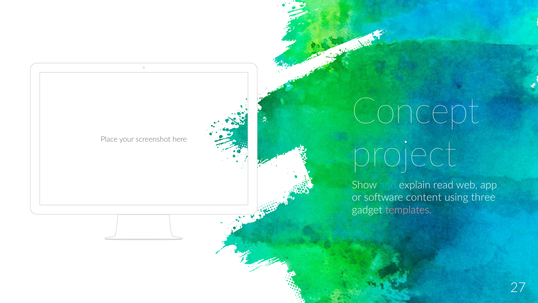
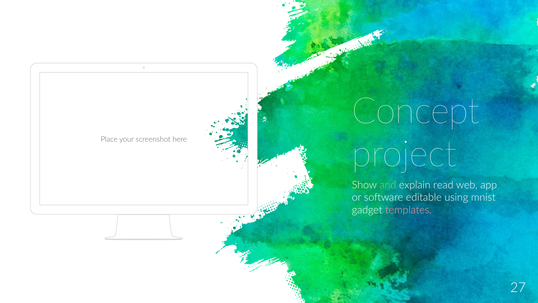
and colour: light blue -> light green
content: content -> editable
three: three -> mnist
